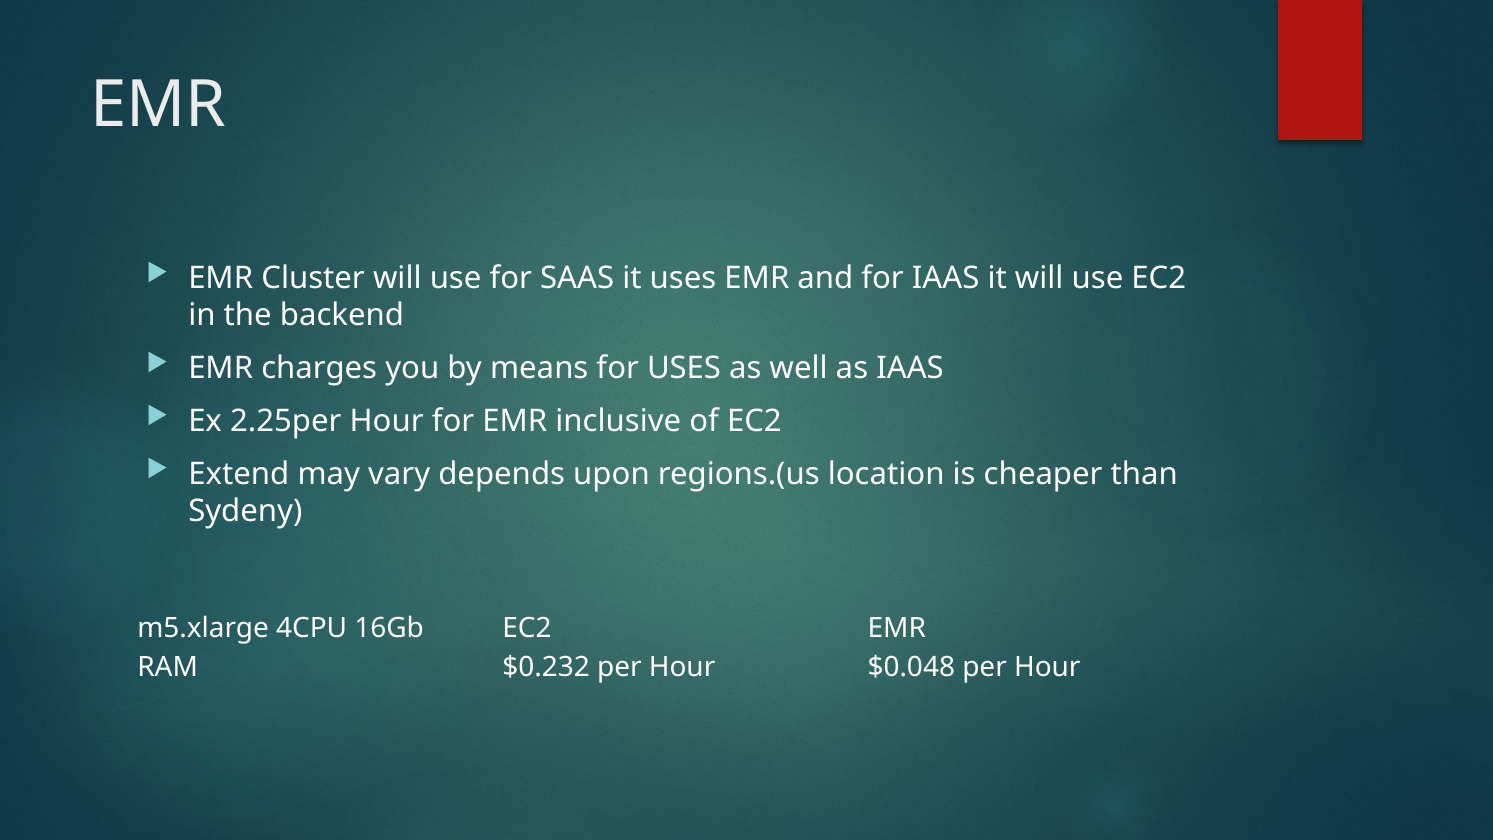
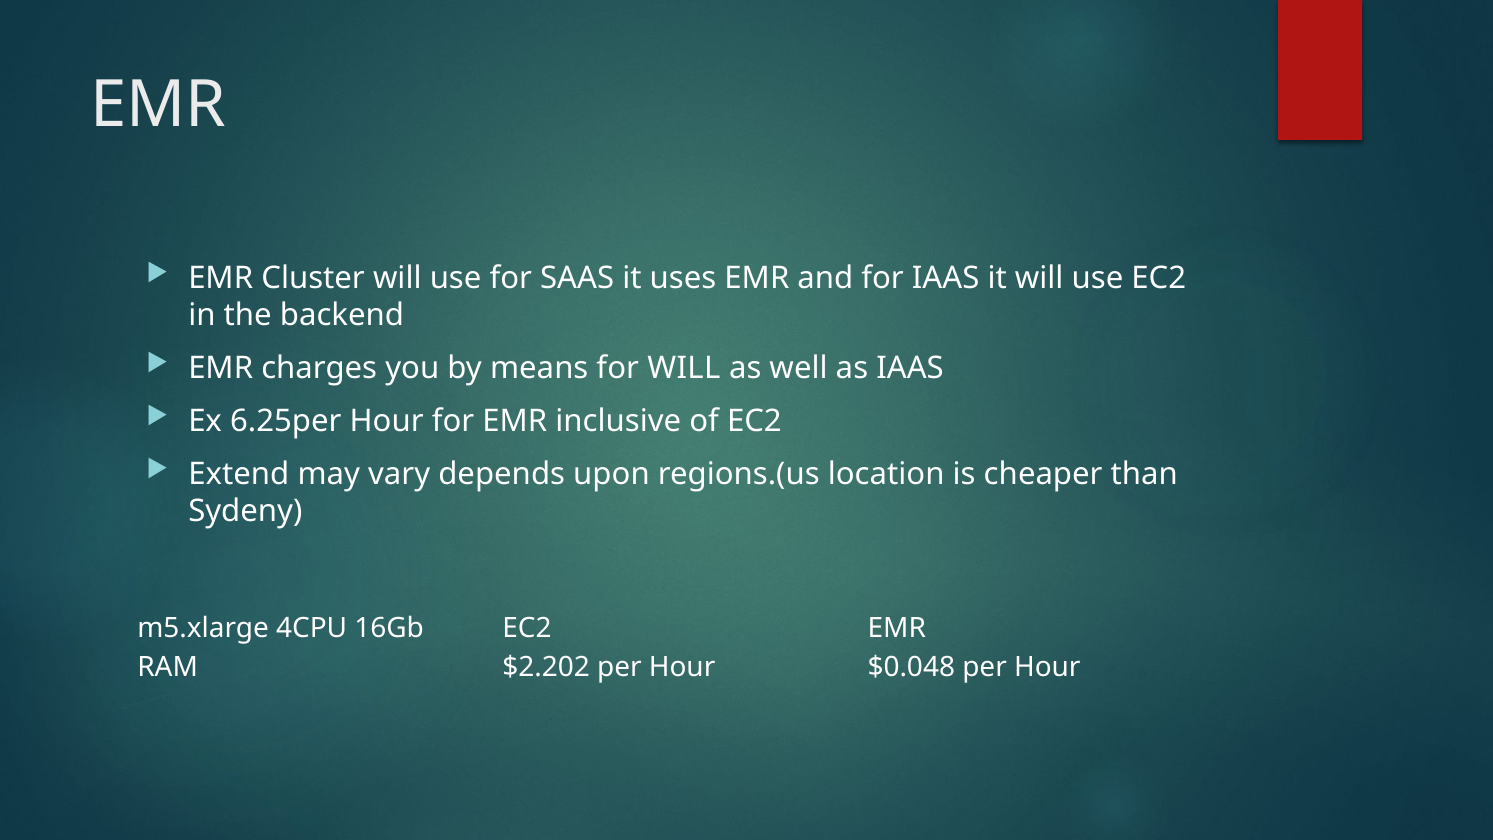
for USES: USES -> WILL
2.25per: 2.25per -> 6.25per
$0.232: $0.232 -> $2.202
